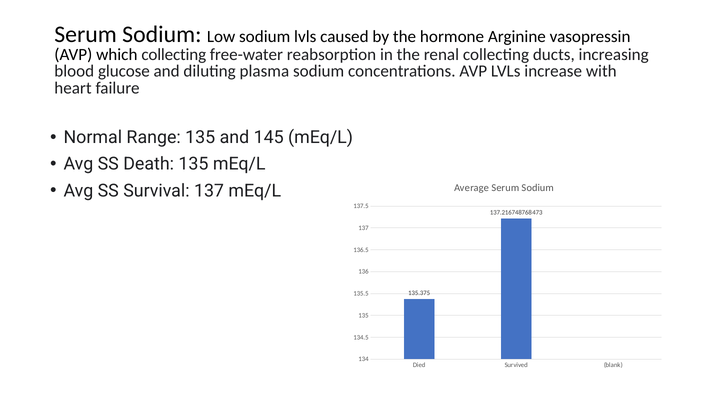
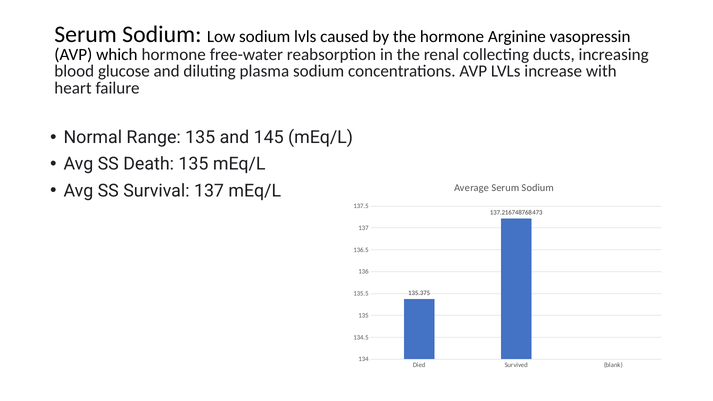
which collecting: collecting -> hormone
